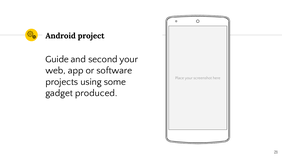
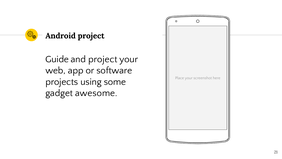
and second: second -> project
produced: produced -> awesome
